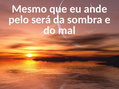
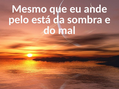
será: será -> está
